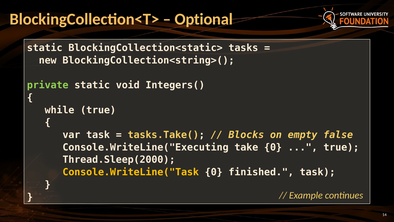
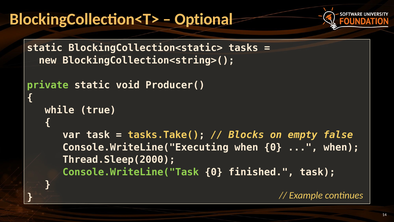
Integers(: Integers( -> Producer(
Console.WriteLine("Executing take: take -> when
true at (341, 147): true -> when
Console.WriteLine("Task colour: yellow -> light green
